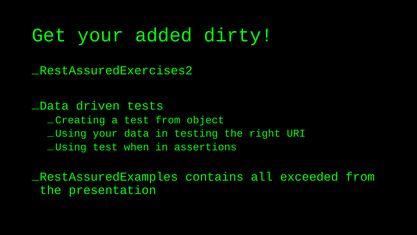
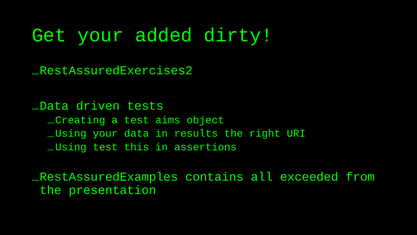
test from: from -> aims
testing: testing -> results
when: when -> this
